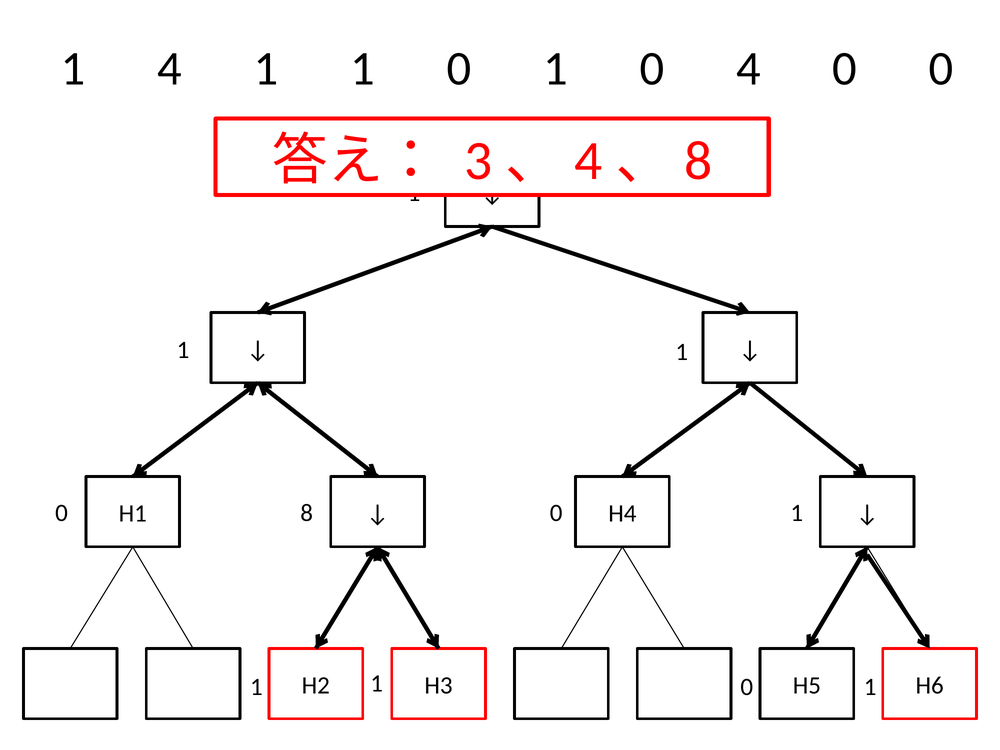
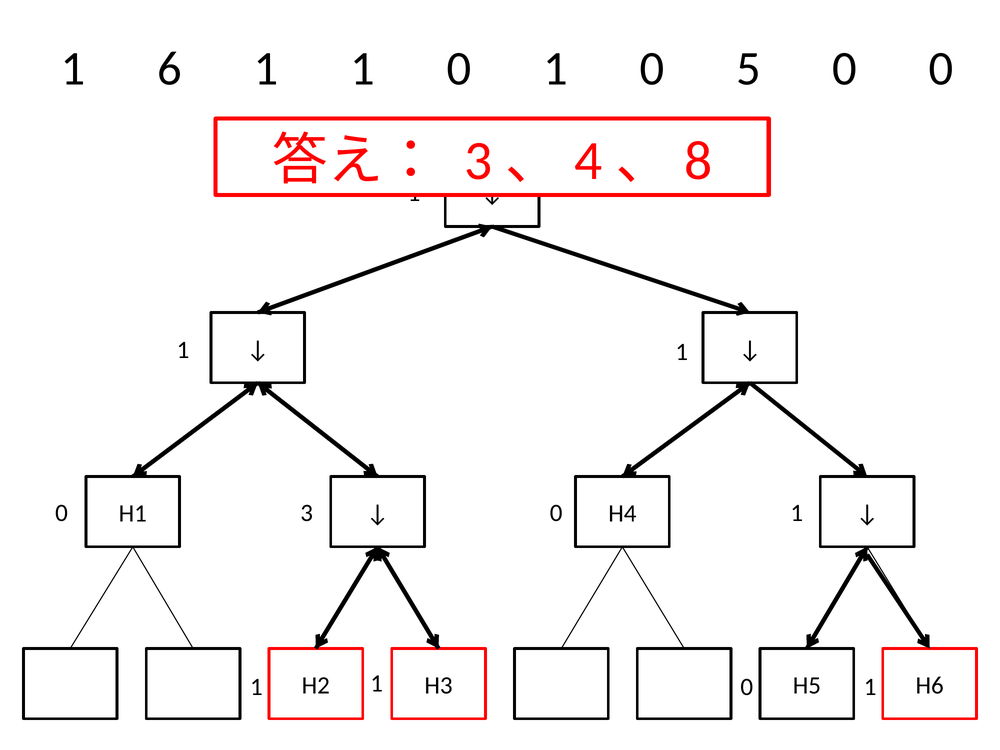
1 4: 4 -> 6
0 4: 4 -> 5
8: 8 -> 3
